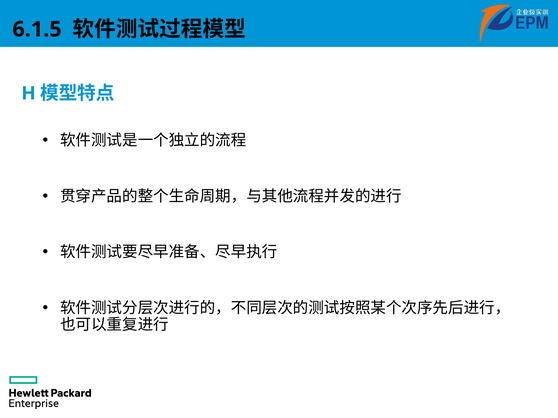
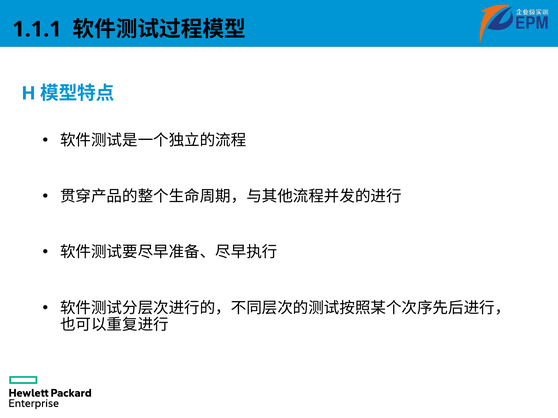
6.1.5: 6.1.5 -> 1.1.1
